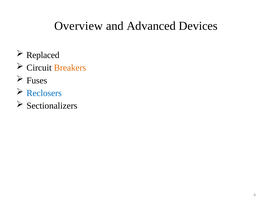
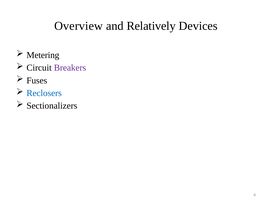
Advanced: Advanced -> Relatively
Replaced: Replaced -> Metering
Breakers colour: orange -> purple
